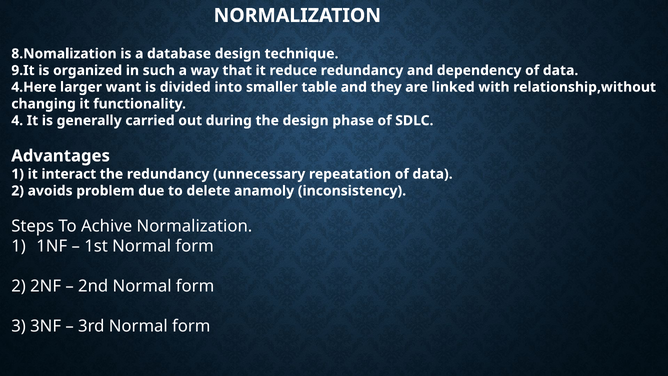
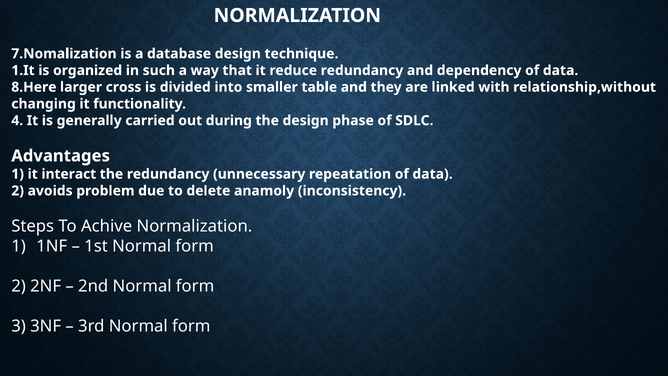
8.Nomalization: 8.Nomalization -> 7.Nomalization
9.It: 9.It -> 1.It
4.Here: 4.Here -> 8.Here
want: want -> cross
